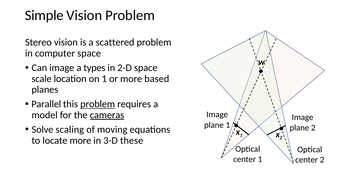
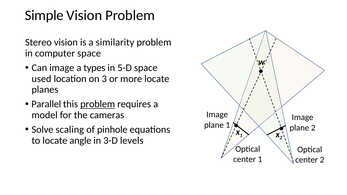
scattered: scattered -> similarity
2-D: 2-D -> 5-D
scale: scale -> used
on 1: 1 -> 3
more based: based -> locate
cameras underline: present -> none
moving: moving -> pinhole
locate more: more -> angle
these: these -> levels
